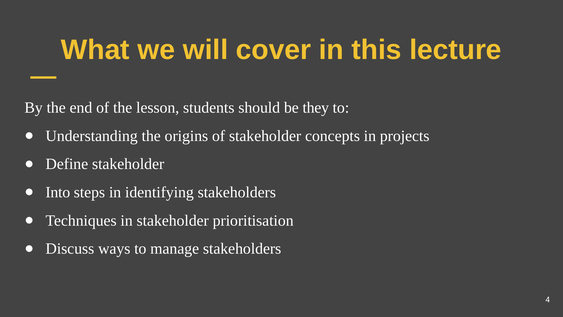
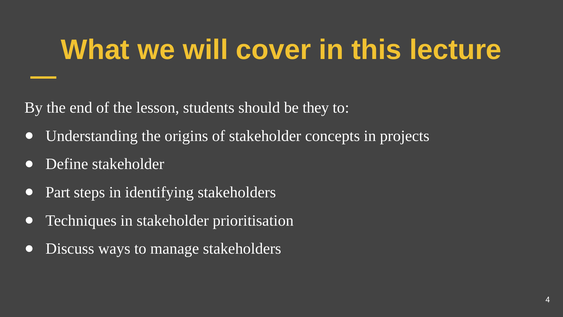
Into: Into -> Part
